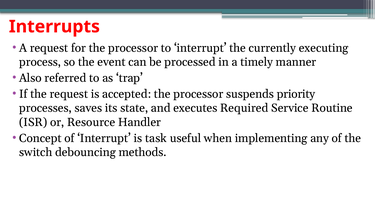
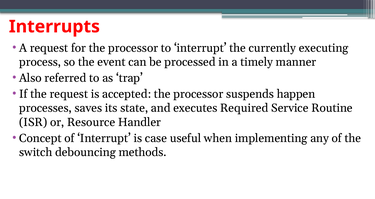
priority: priority -> happen
task: task -> case
